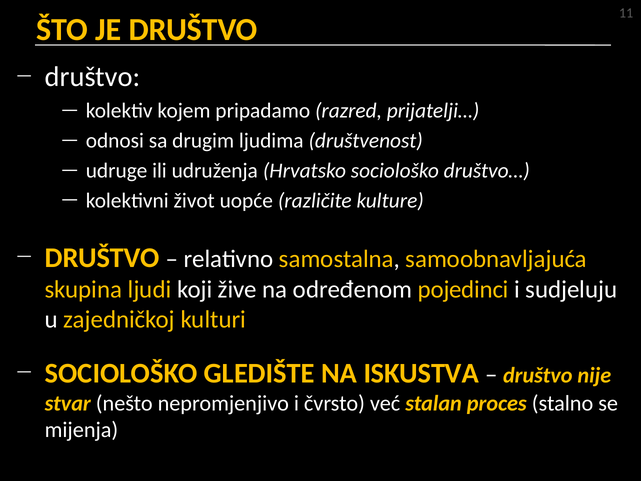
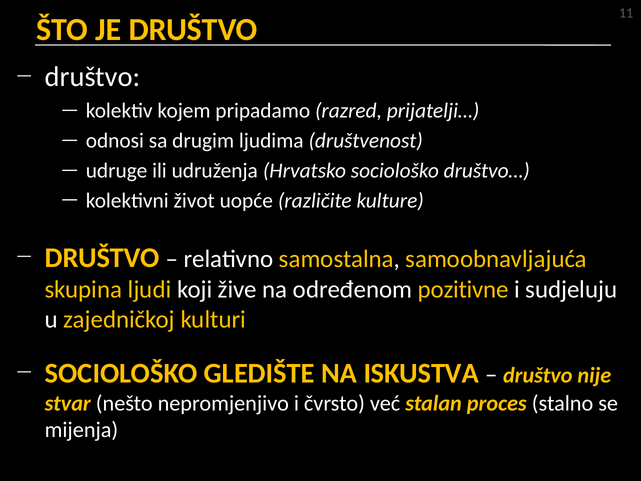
pojedinci: pojedinci -> pozitivne
